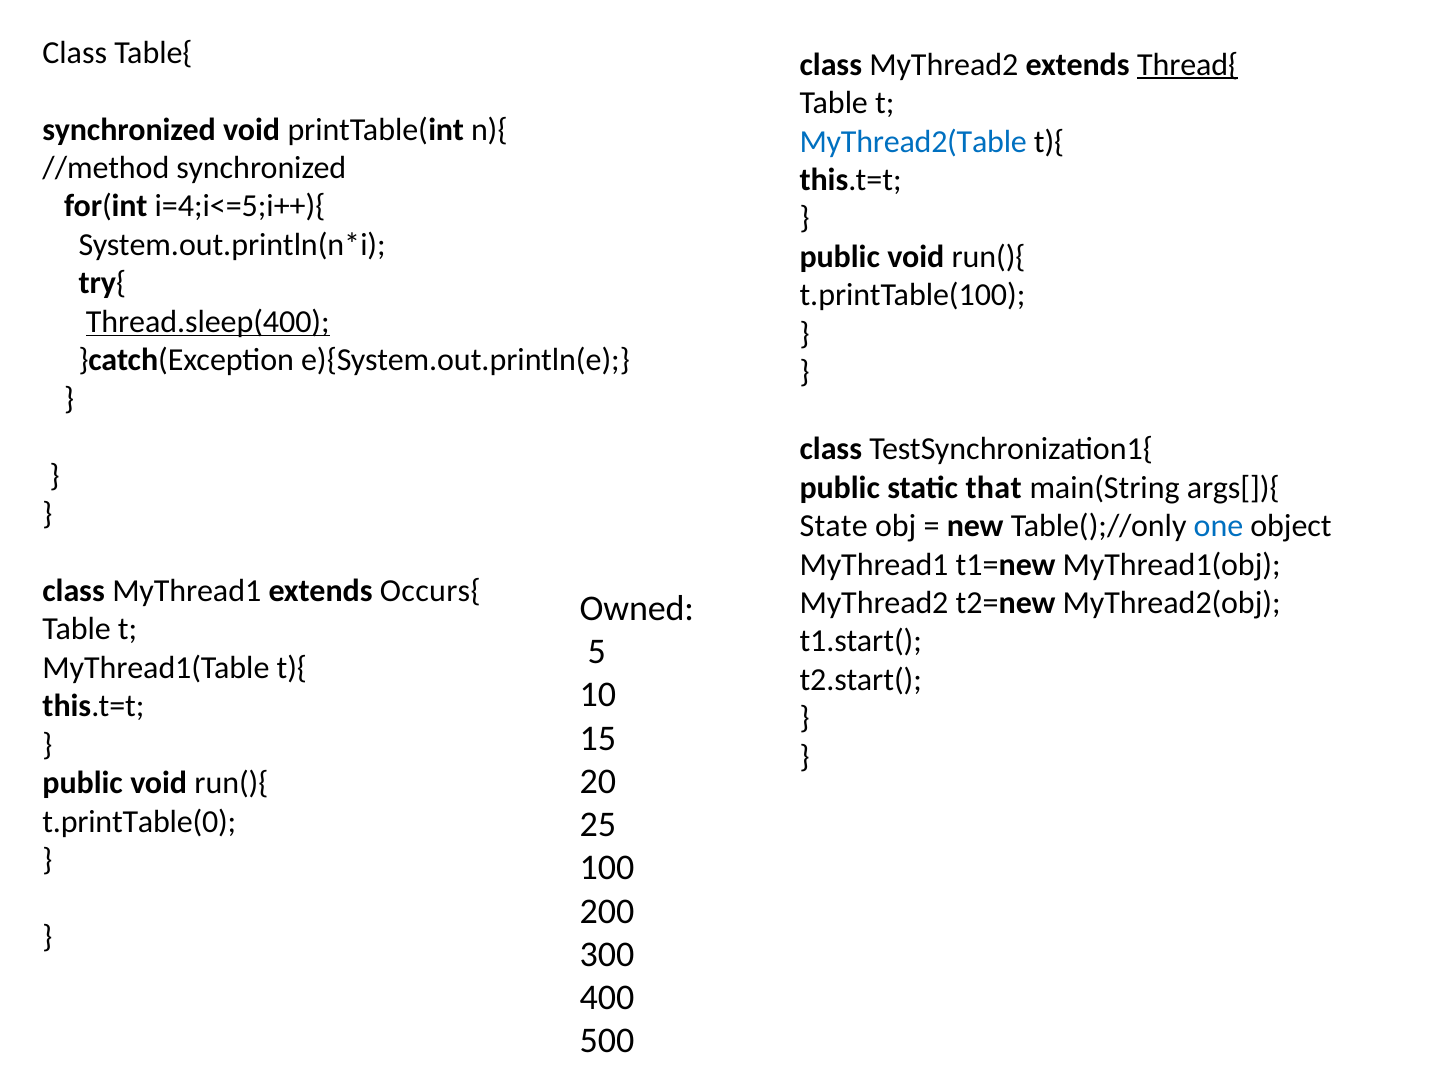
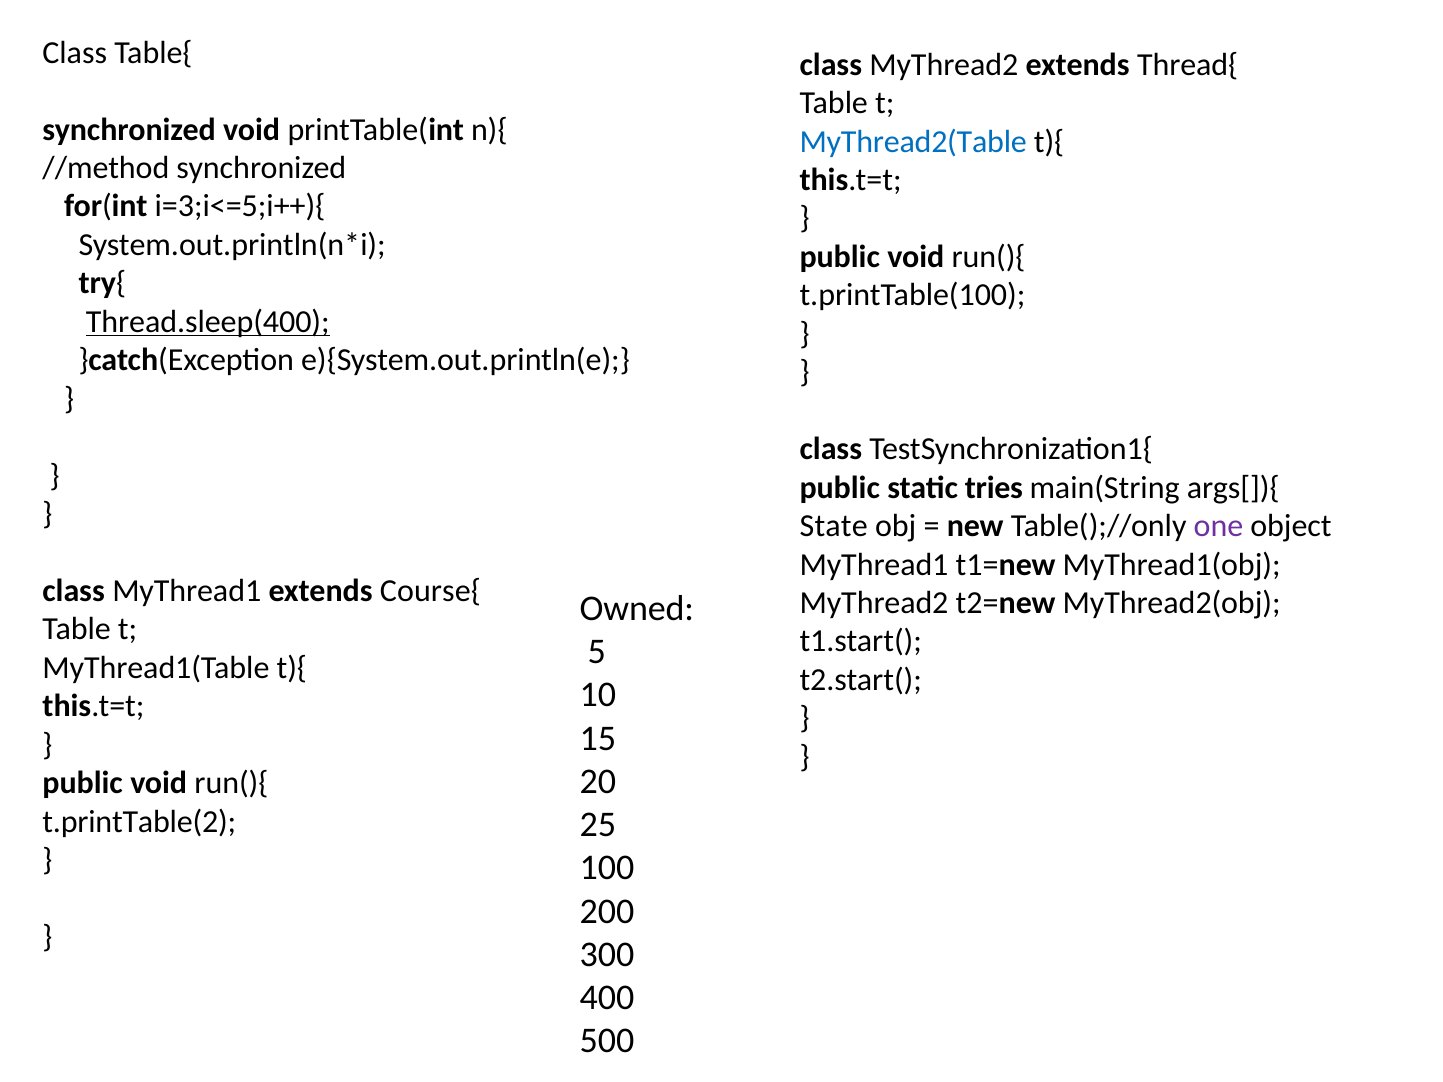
Thread{ underline: present -> none
i=4;i<=5;i++){: i=4;i<=5;i++){ -> i=3;i<=5;i++){
that: that -> tries
one colour: blue -> purple
Occurs{: Occurs{ -> Course{
t.printTable(0: t.printTable(0 -> t.printTable(2
